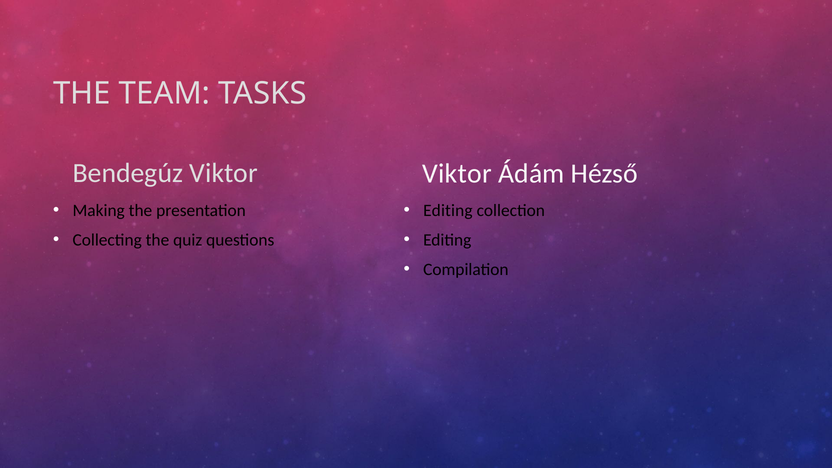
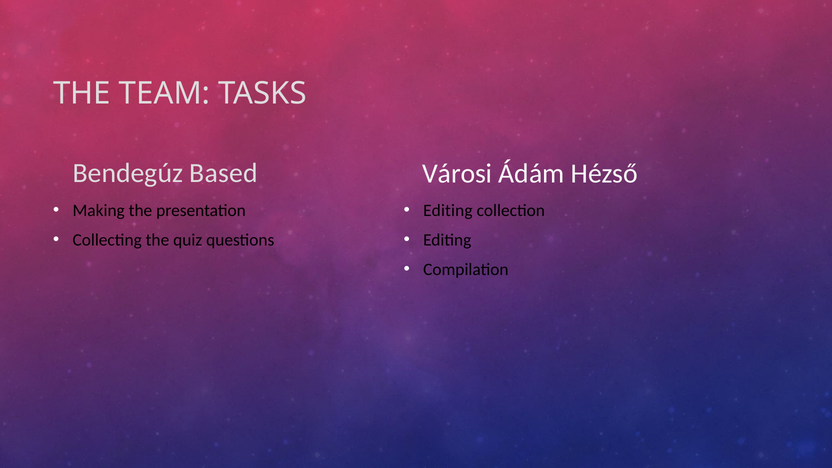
Bendegúz Viktor: Viktor -> Based
Viktor at (457, 174): Viktor -> Városi
